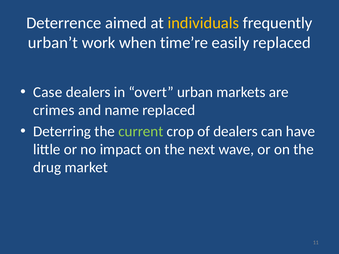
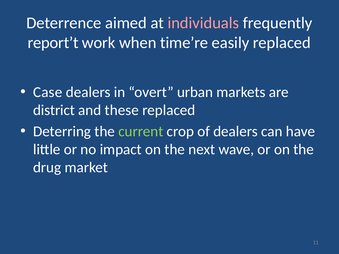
individuals colour: yellow -> pink
urban’t: urban’t -> report’t
crimes: crimes -> district
name: name -> these
